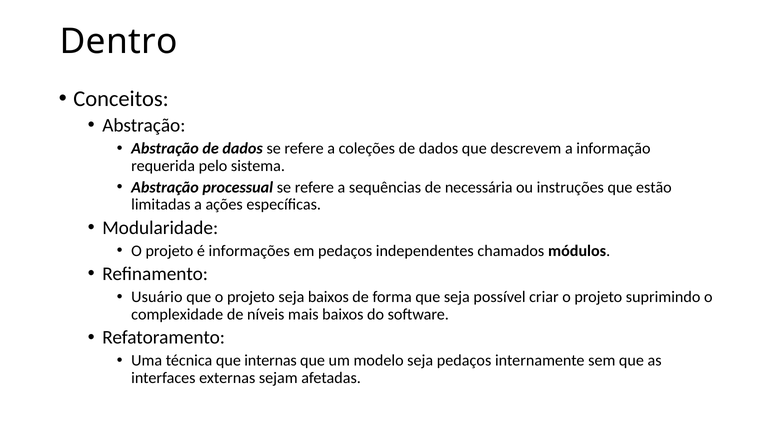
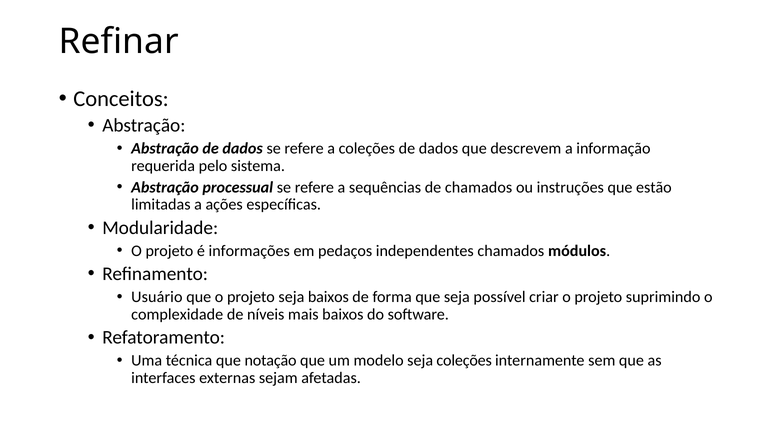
Dentro: Dentro -> Refinar
de necessária: necessária -> chamados
internas: internas -> notação
seja pedaços: pedaços -> coleções
